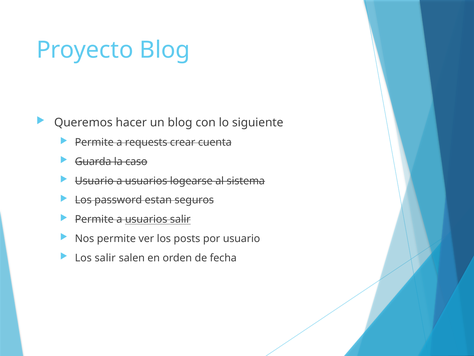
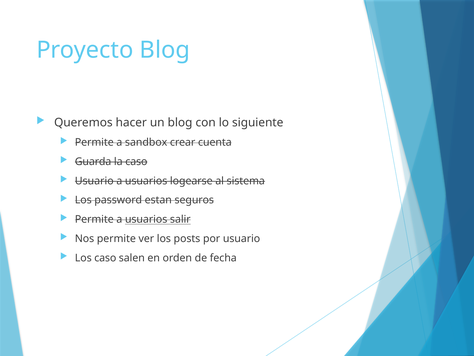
requests: requests -> sandbox
Los salir: salir -> caso
